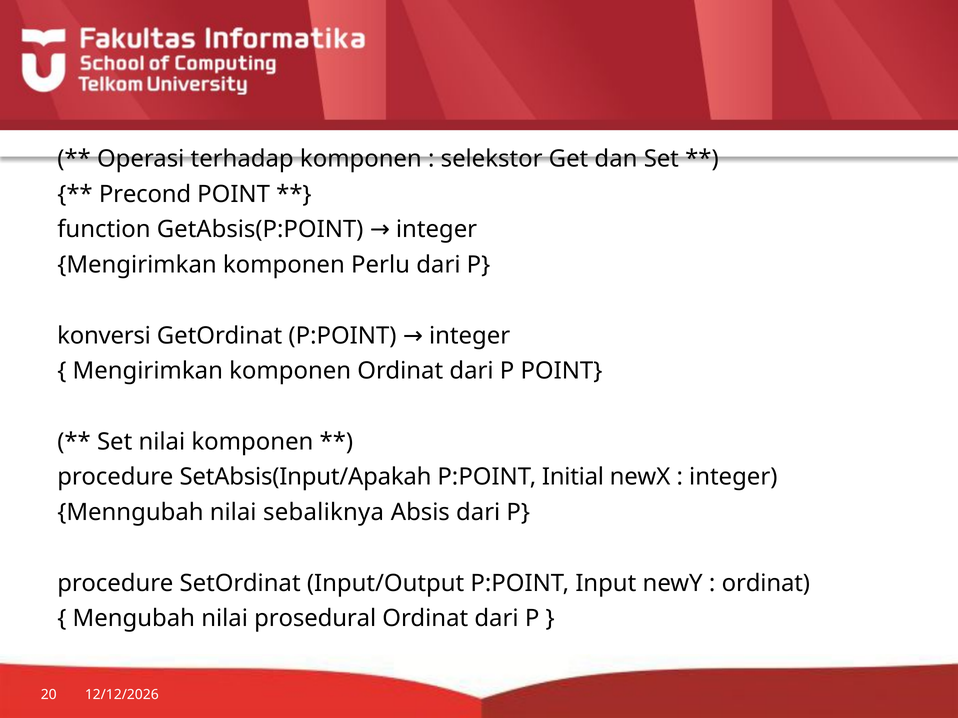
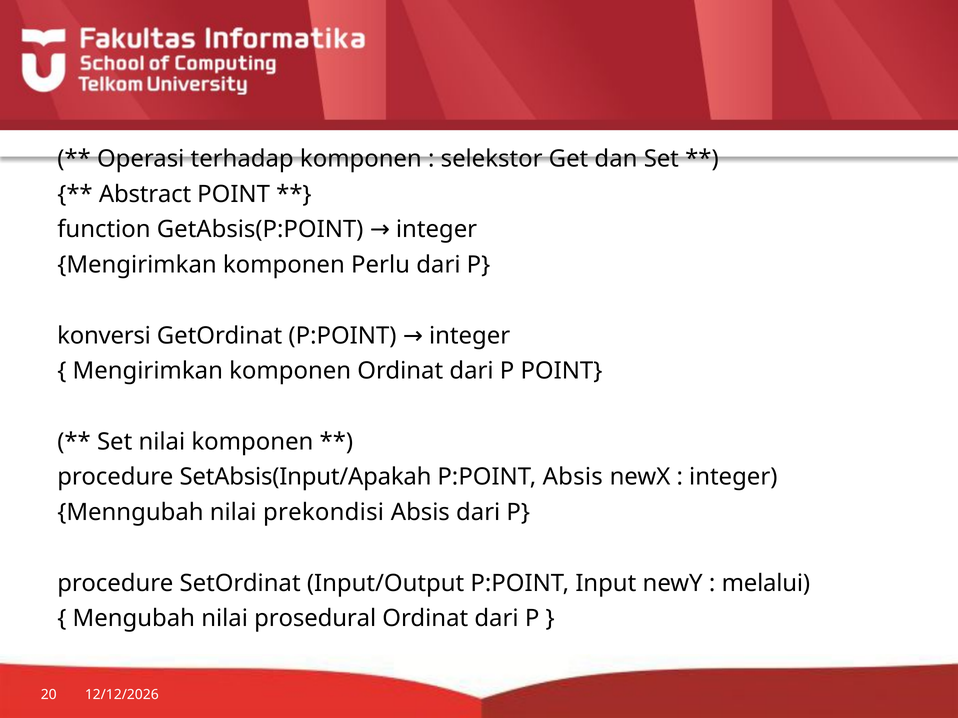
Precond: Precond -> Abstract
P:POINT Initial: Initial -> Absis
sebaliknya: sebaliknya -> prekondisi
ordinat at (766, 584): ordinat -> melalui
